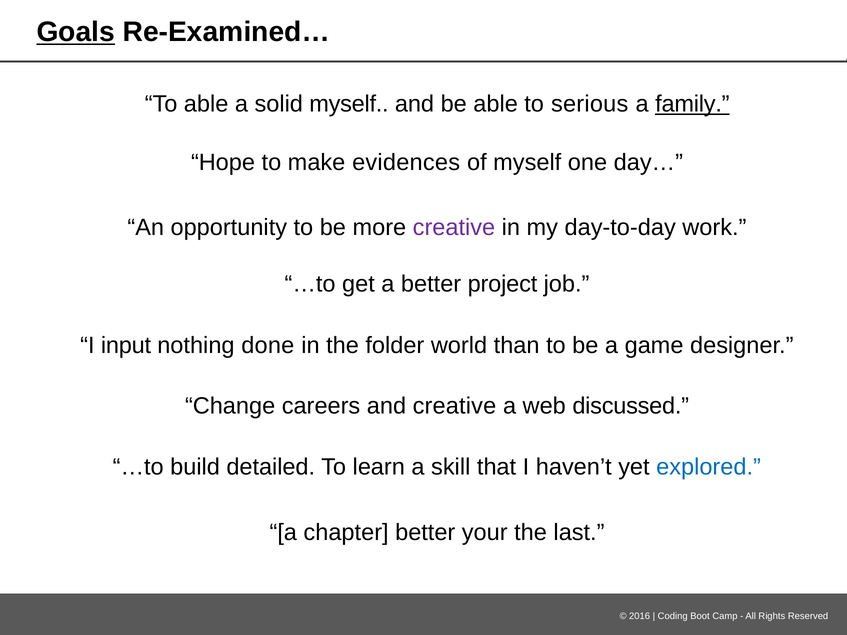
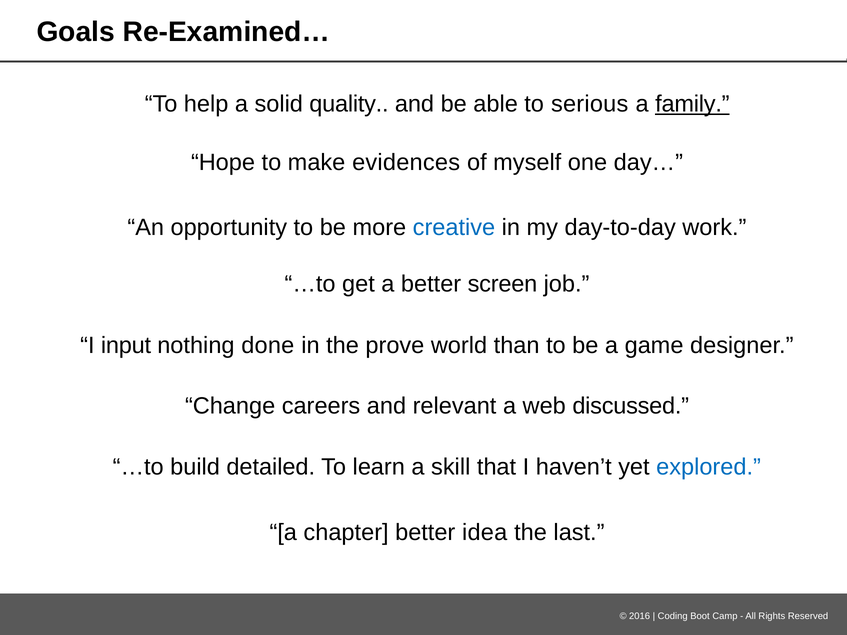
Goals underline: present -> none
To able: able -> help
solid myself: myself -> quality
creative at (454, 228) colour: purple -> blue
project: project -> screen
folder: folder -> prove
and creative: creative -> relevant
your: your -> idea
